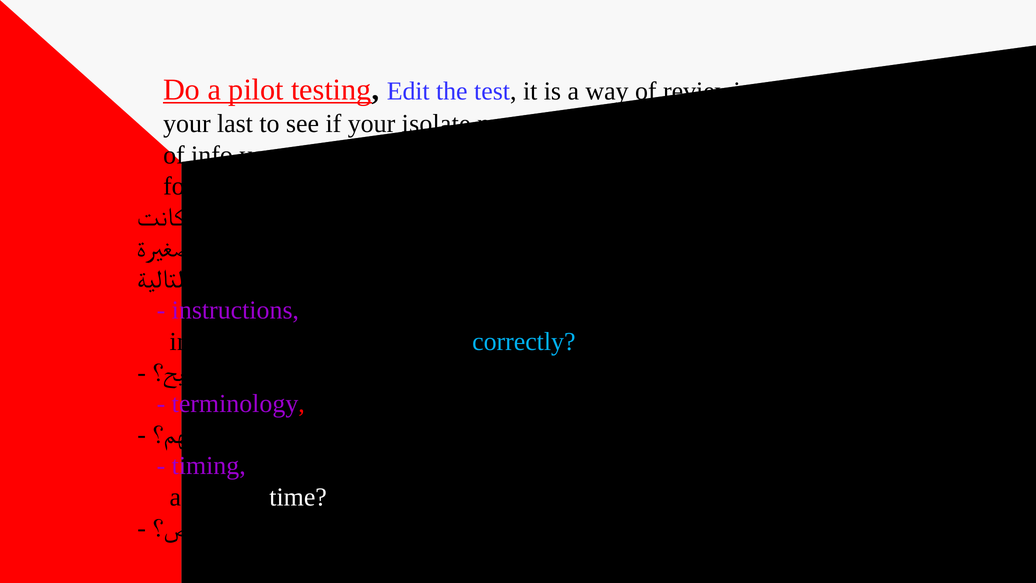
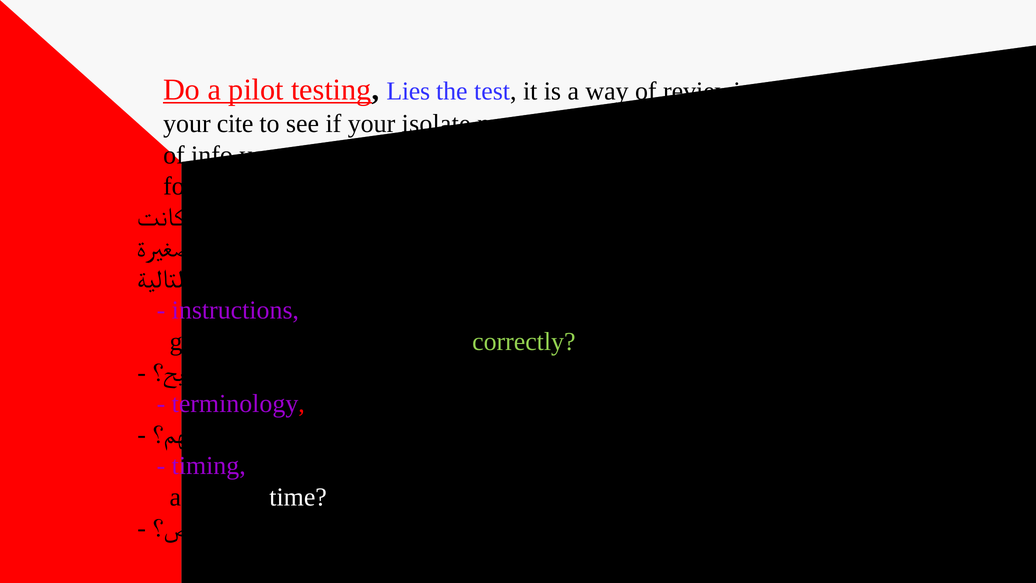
Edit: Edit -> Lies
last: last -> cite
individual at (223, 341): individual -> guidelines
correctly colour: light blue -> light green
